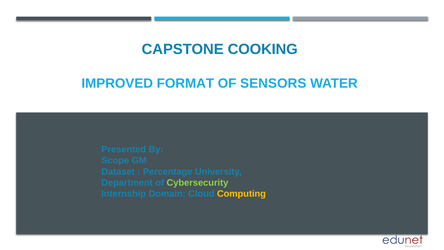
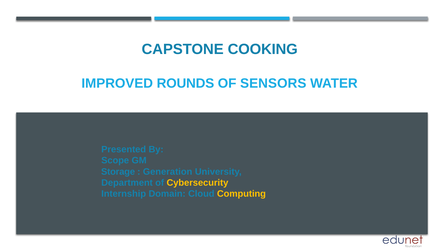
FORMAT: FORMAT -> ROUNDS
Dataset: Dataset -> Storage
Percentage: Percentage -> Generation
Cybersecurity colour: light green -> yellow
